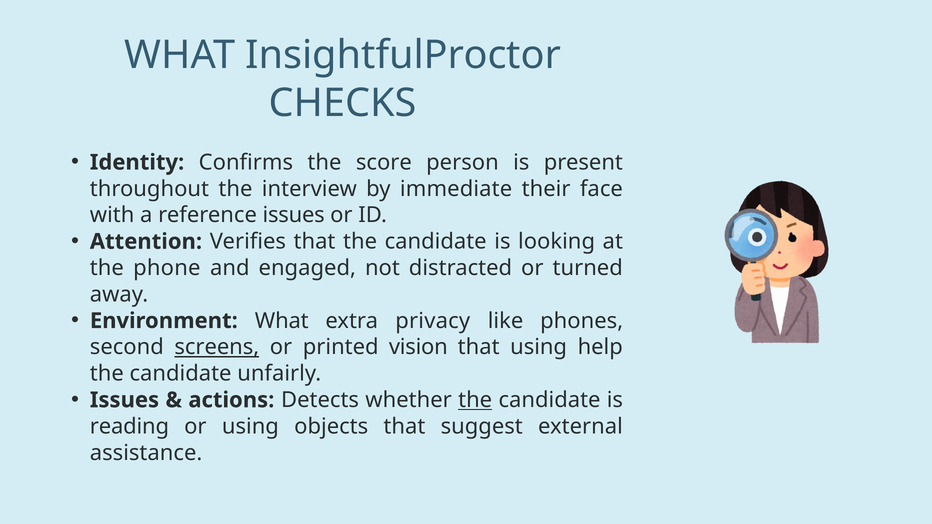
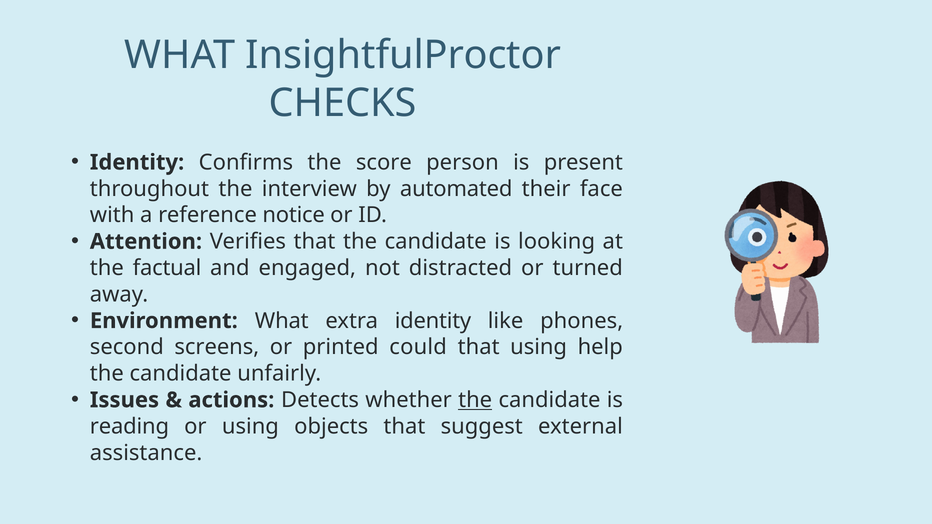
immediate: immediate -> automated
reference issues: issues -> notice
phone: phone -> factual
extra privacy: privacy -> identity
screens underline: present -> none
vision: vision -> could
